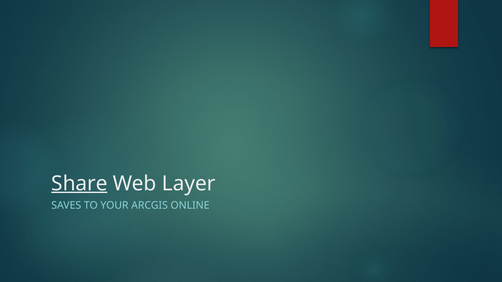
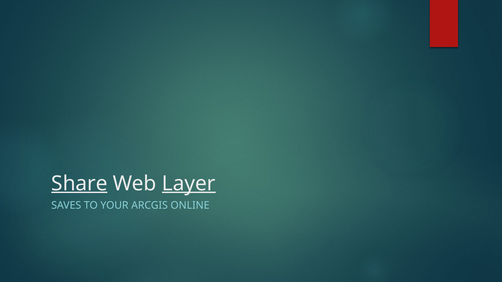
Layer underline: none -> present
